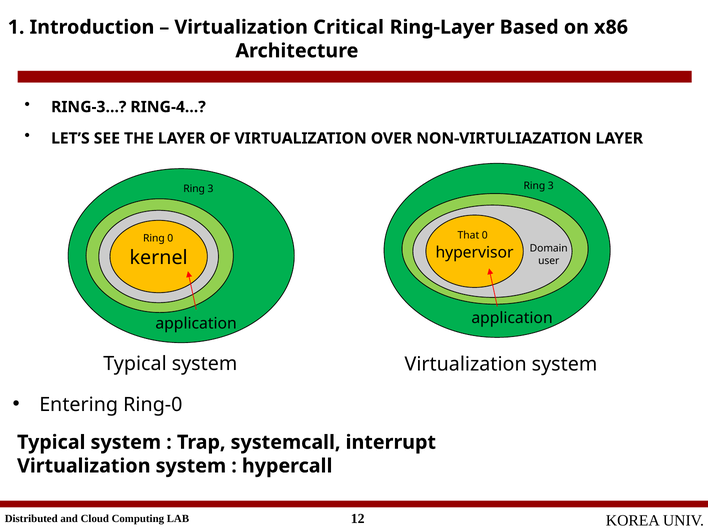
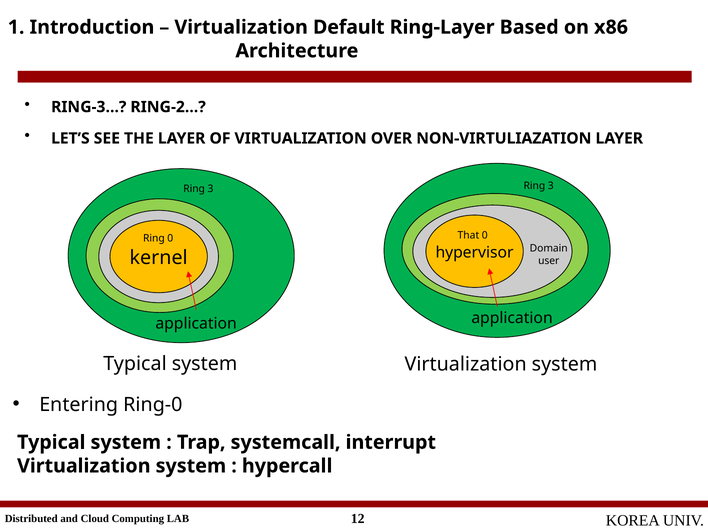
Critical: Critical -> Default
RING-4…: RING-4… -> RING-2…
